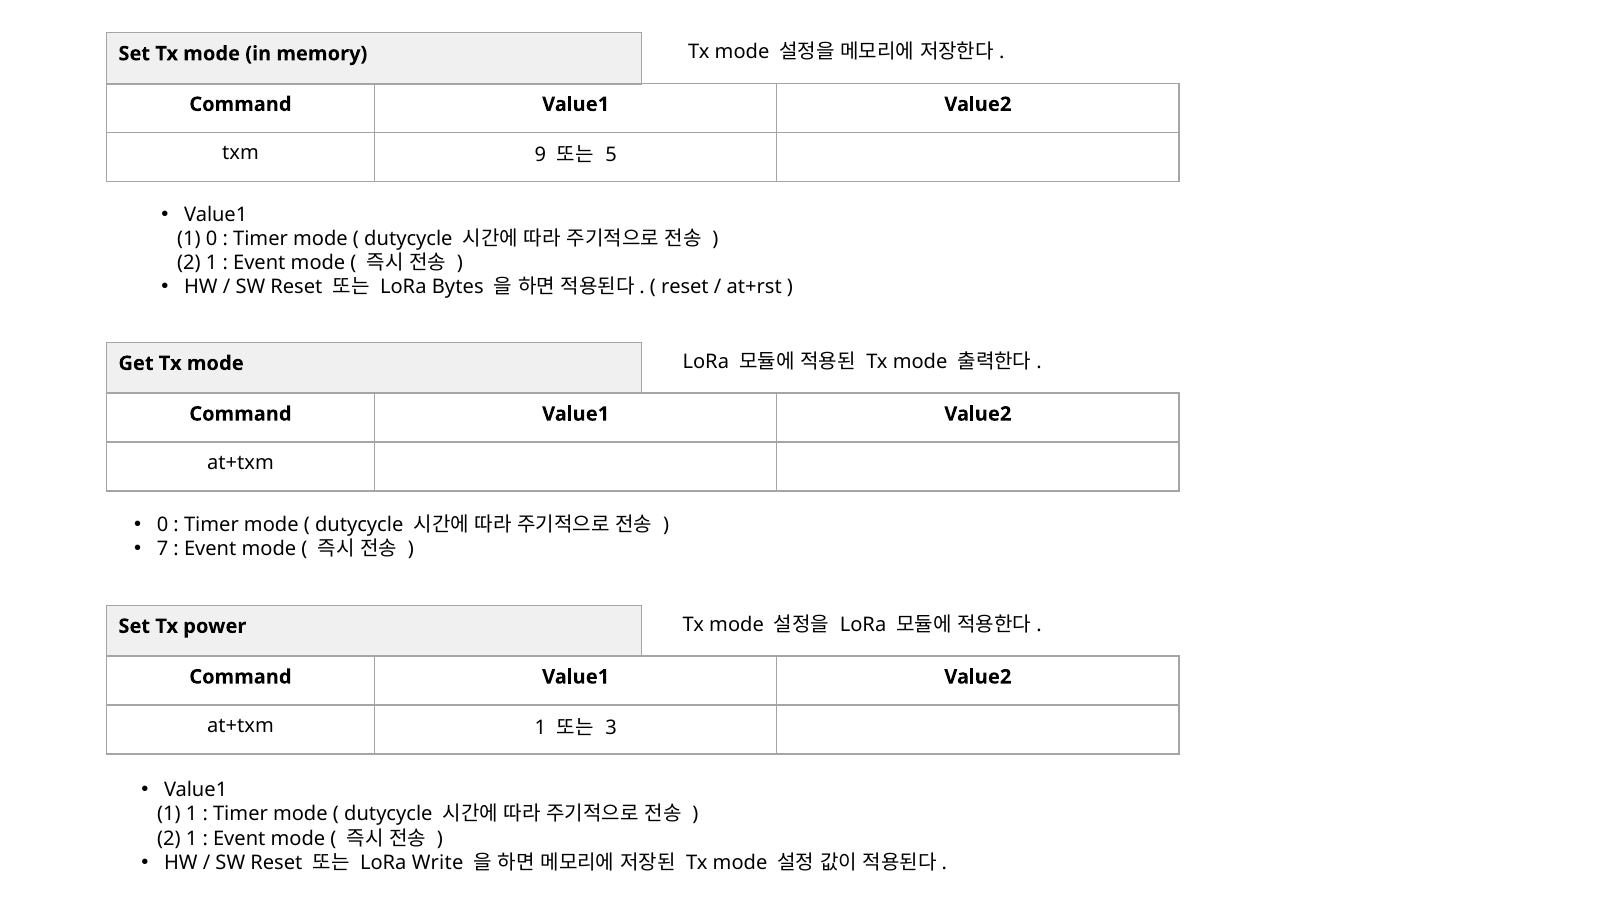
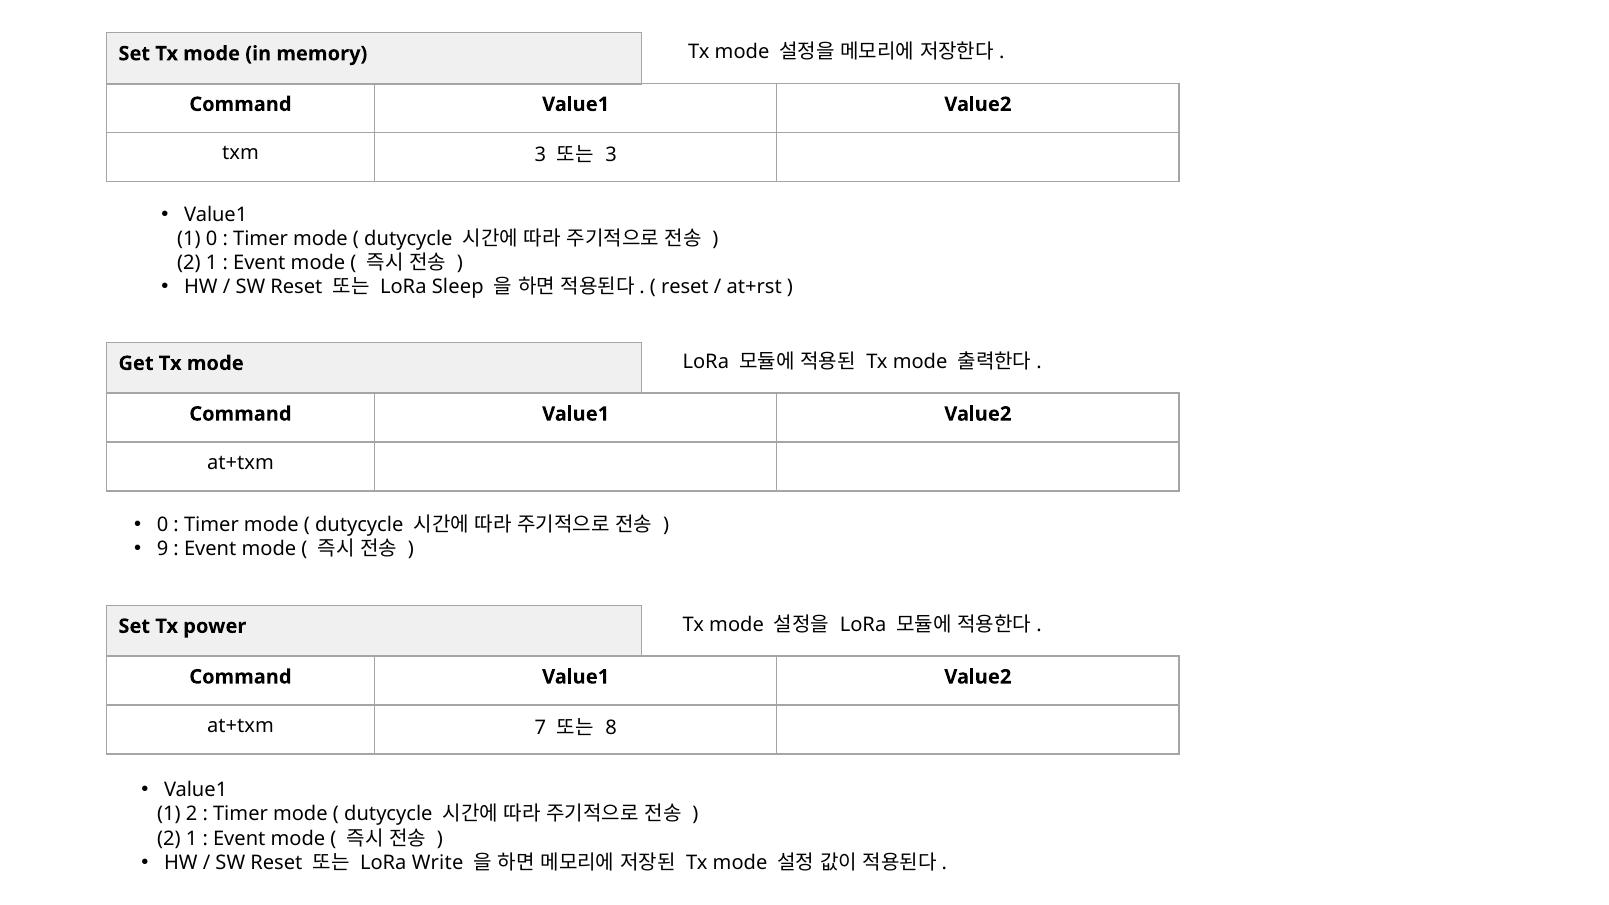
txm 9: 9 -> 3
5 at (611, 155): 5 -> 3
Bytes: Bytes -> Sleep
7: 7 -> 9
at+txm 1: 1 -> 7
3: 3 -> 8
1 1: 1 -> 2
